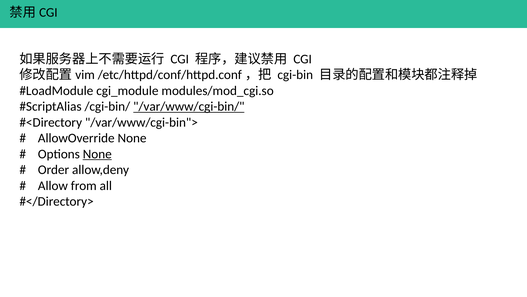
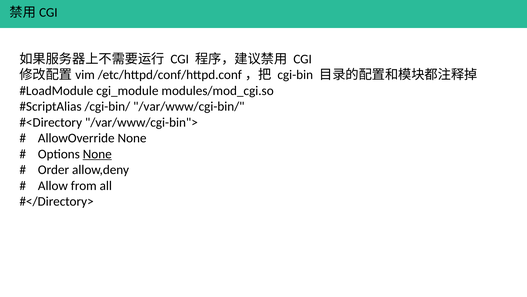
/var/www/cgi-bin/ underline: present -> none
